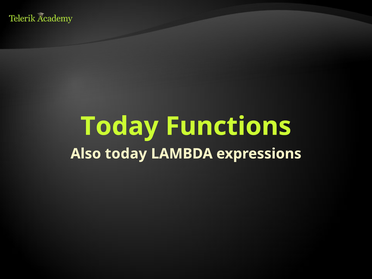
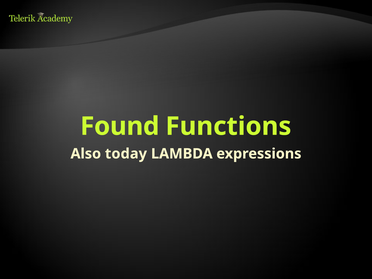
Today at (120, 126): Today -> Found
